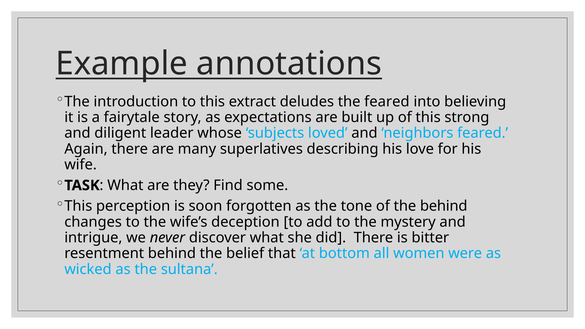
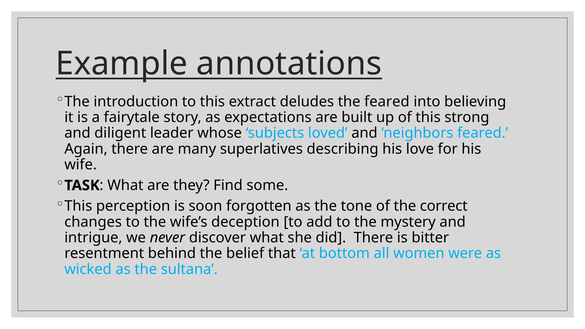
the behind: behind -> correct
